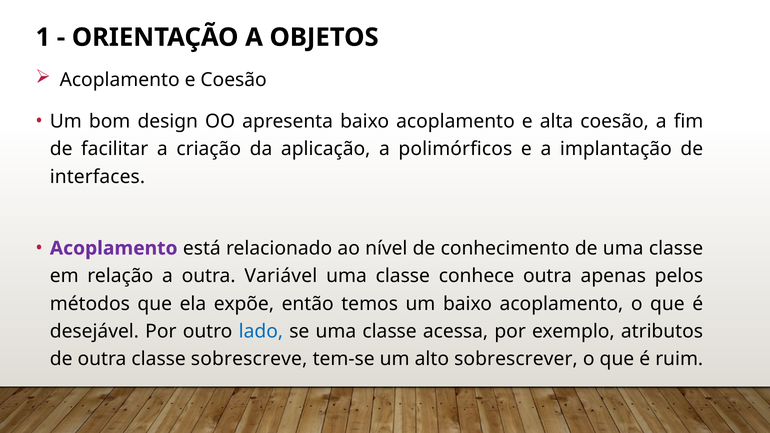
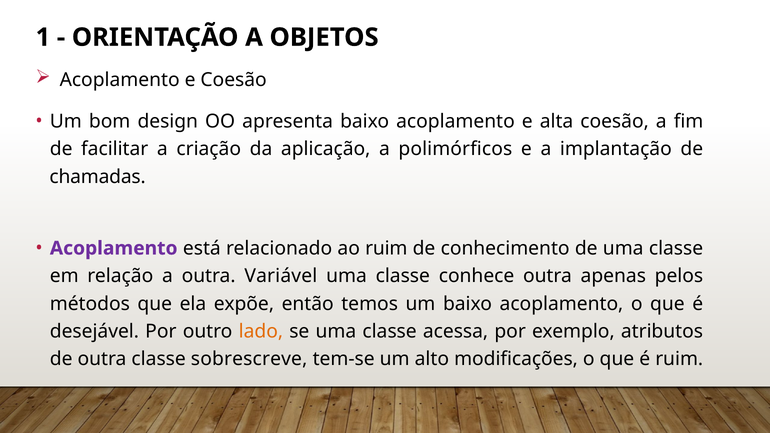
interfaces: interfaces -> chamadas
ao nível: nível -> ruim
lado colour: blue -> orange
sobrescrever: sobrescrever -> modificações
